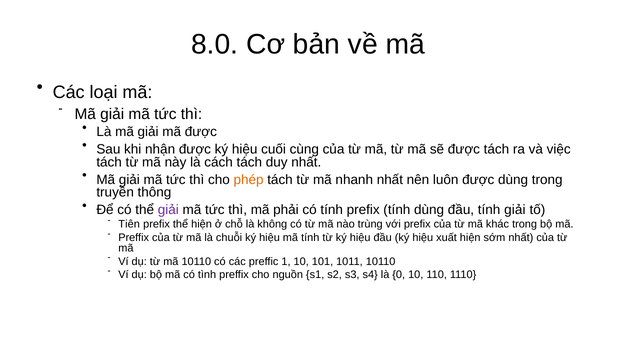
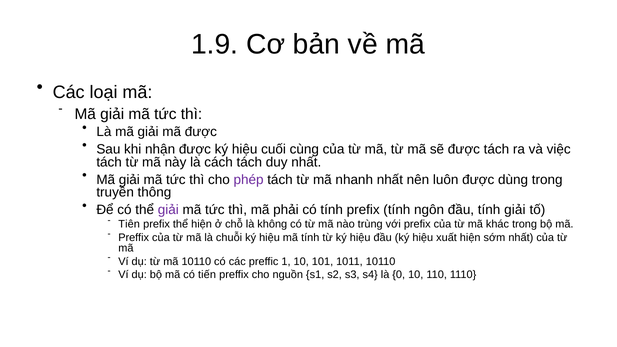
8.0: 8.0 -> 1.9
phép colour: orange -> purple
tính dùng: dùng -> ngôn
tình: tình -> tiến
